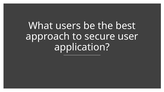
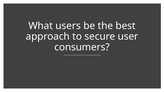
application: application -> consumers
